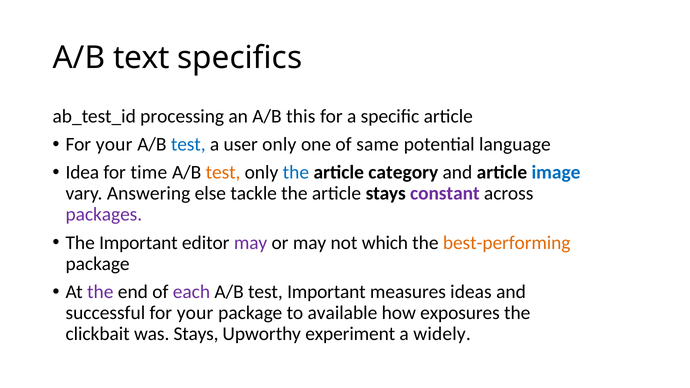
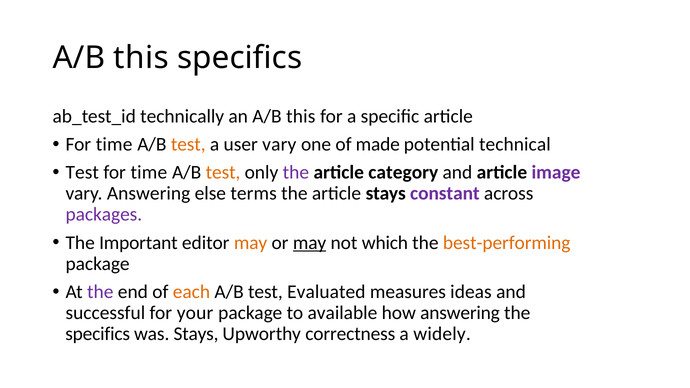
text at (141, 58): text -> this
processing: processing -> technically
your at (114, 144): your -> time
test at (188, 144) colour: blue -> orange
user only: only -> vary
same: same -> made
language: language -> technical
Idea at (82, 173): Idea -> Test
the at (296, 173) colour: blue -> purple
image colour: blue -> purple
tackle: tackle -> terms
may at (251, 243) colour: purple -> orange
may at (310, 243) underline: none -> present
each colour: purple -> orange
test Important: Important -> Evaluated
how exposures: exposures -> answering
clickbait at (98, 334): clickbait -> specifics
experiment: experiment -> correctness
